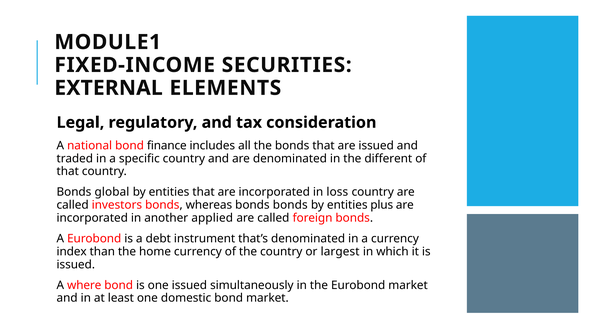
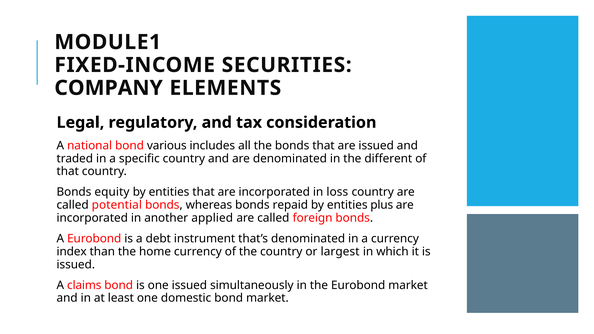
EXTERNAL: EXTERNAL -> COMPANY
finance: finance -> various
global: global -> equity
investors: investors -> potential
bonds bonds: bonds -> repaid
where: where -> claims
